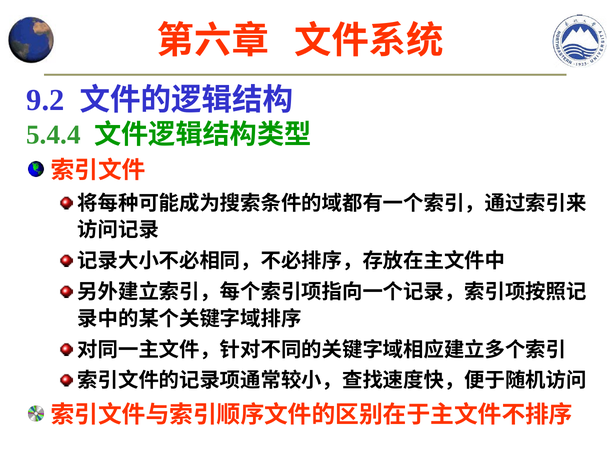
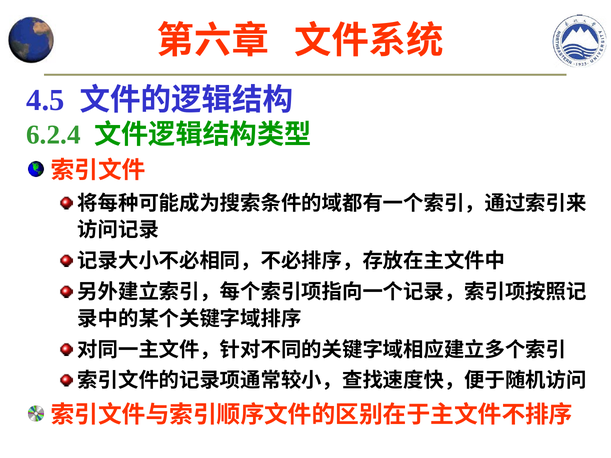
9.2: 9.2 -> 4.5
5.4.4: 5.4.4 -> 6.2.4
